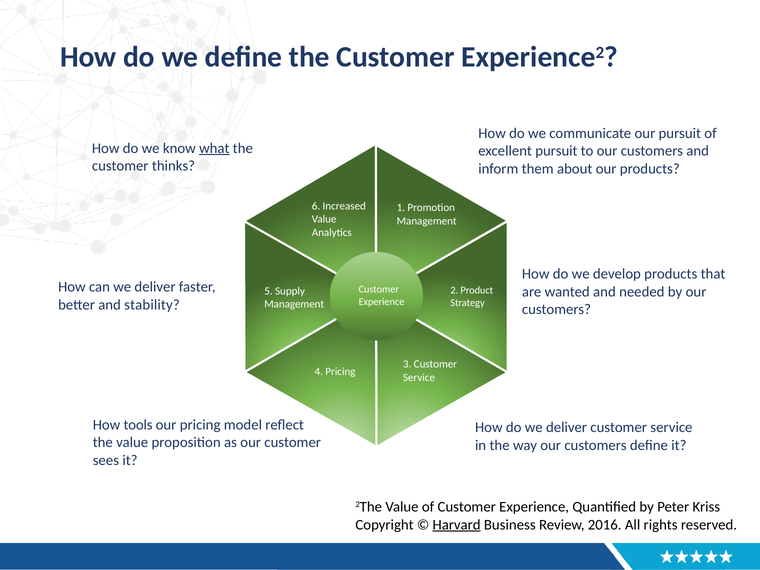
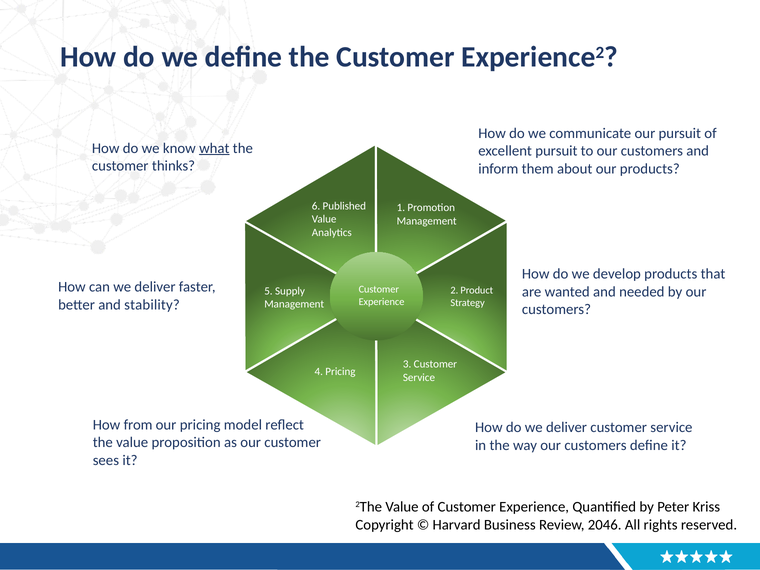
Increased: Increased -> Published
tools: tools -> from
Harvard underline: present -> none
2016: 2016 -> 2046
